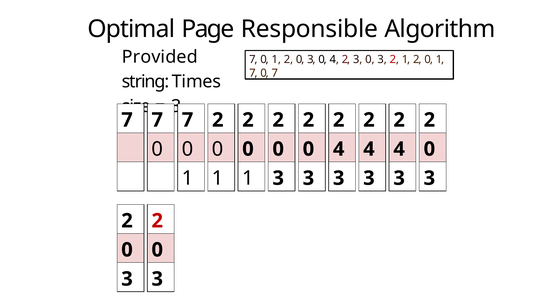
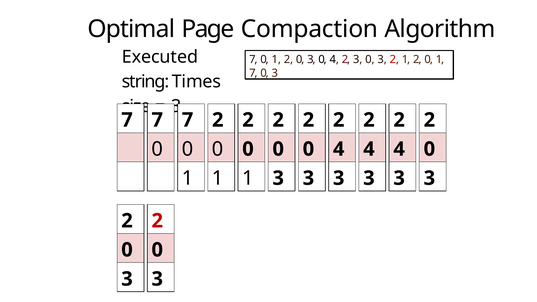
Responsible: Responsible -> Compaction
Provided: Provided -> Executed
7 at (275, 73): 7 -> 3
